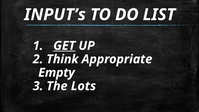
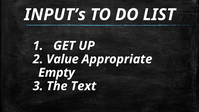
GET underline: present -> none
Think: Think -> Value
Lots: Lots -> Text
